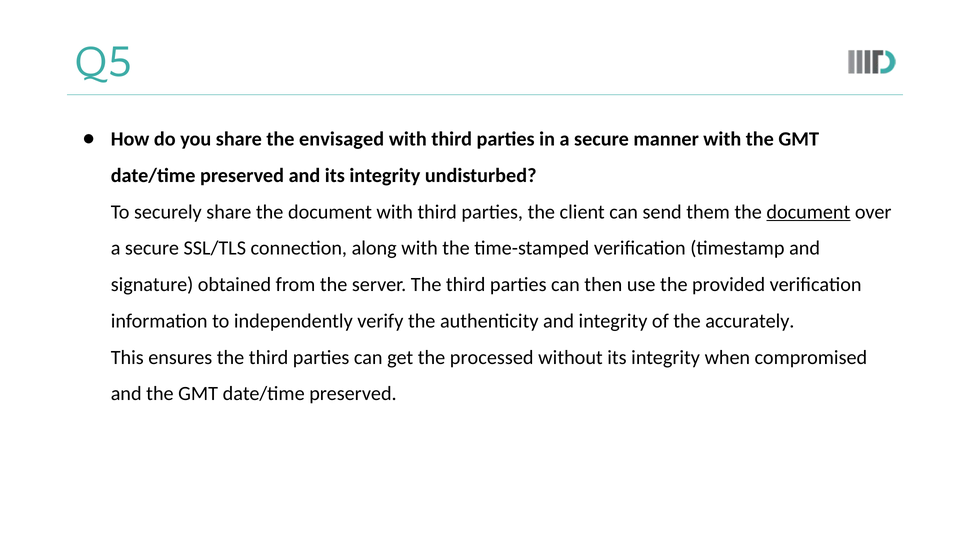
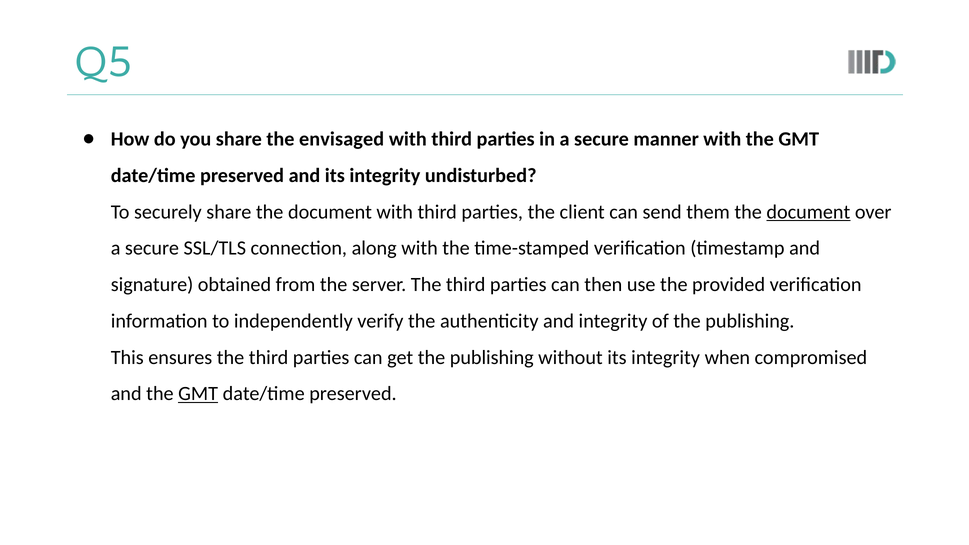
of the accurately: accurately -> publishing
get the processed: processed -> publishing
GMT at (198, 394) underline: none -> present
